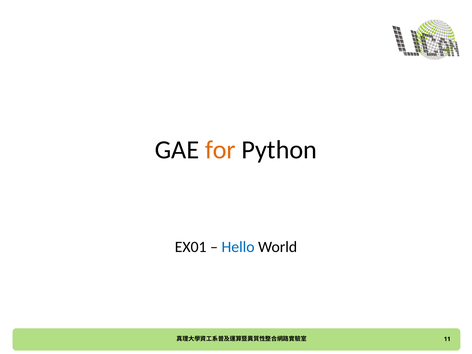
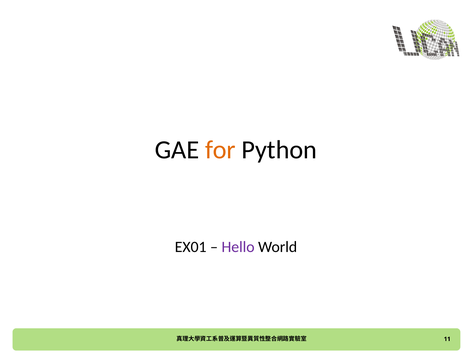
Hello colour: blue -> purple
